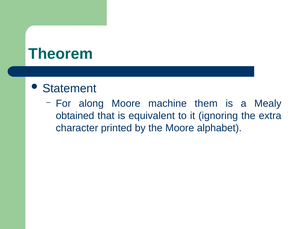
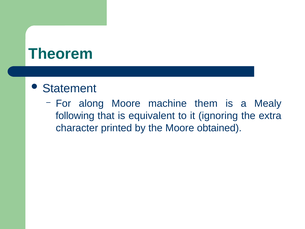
obtained: obtained -> following
alphabet: alphabet -> obtained
